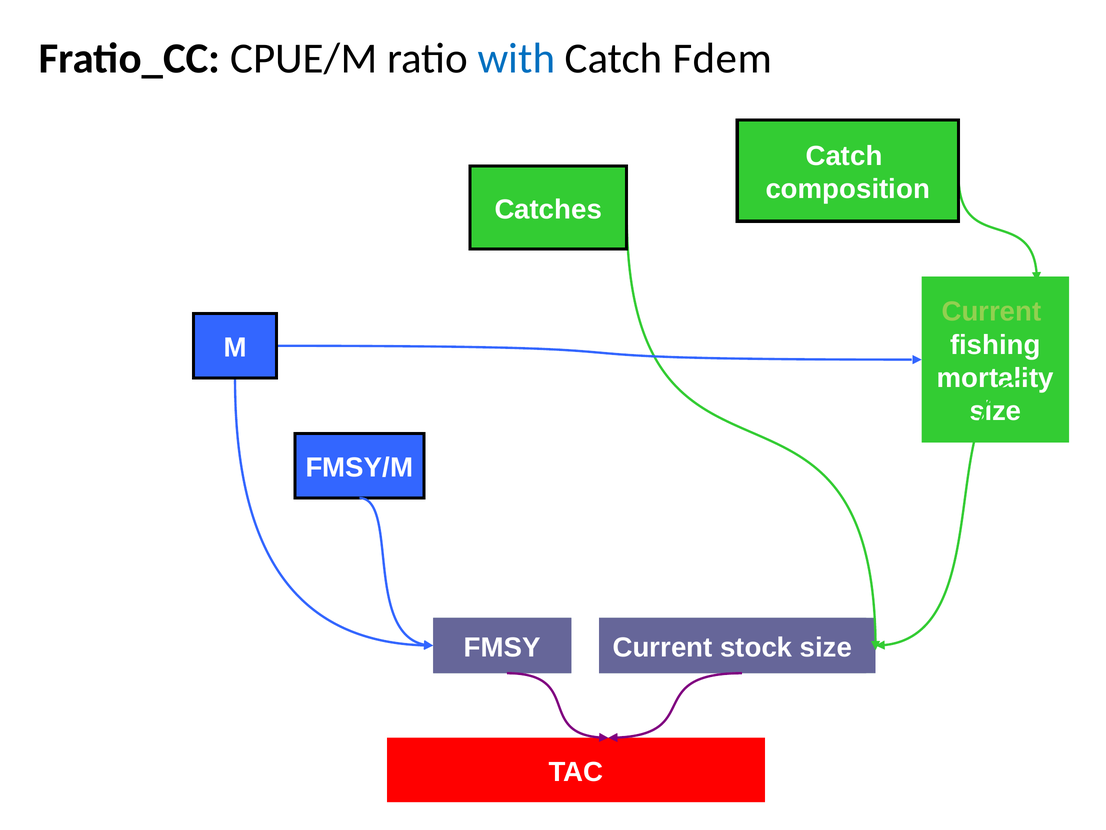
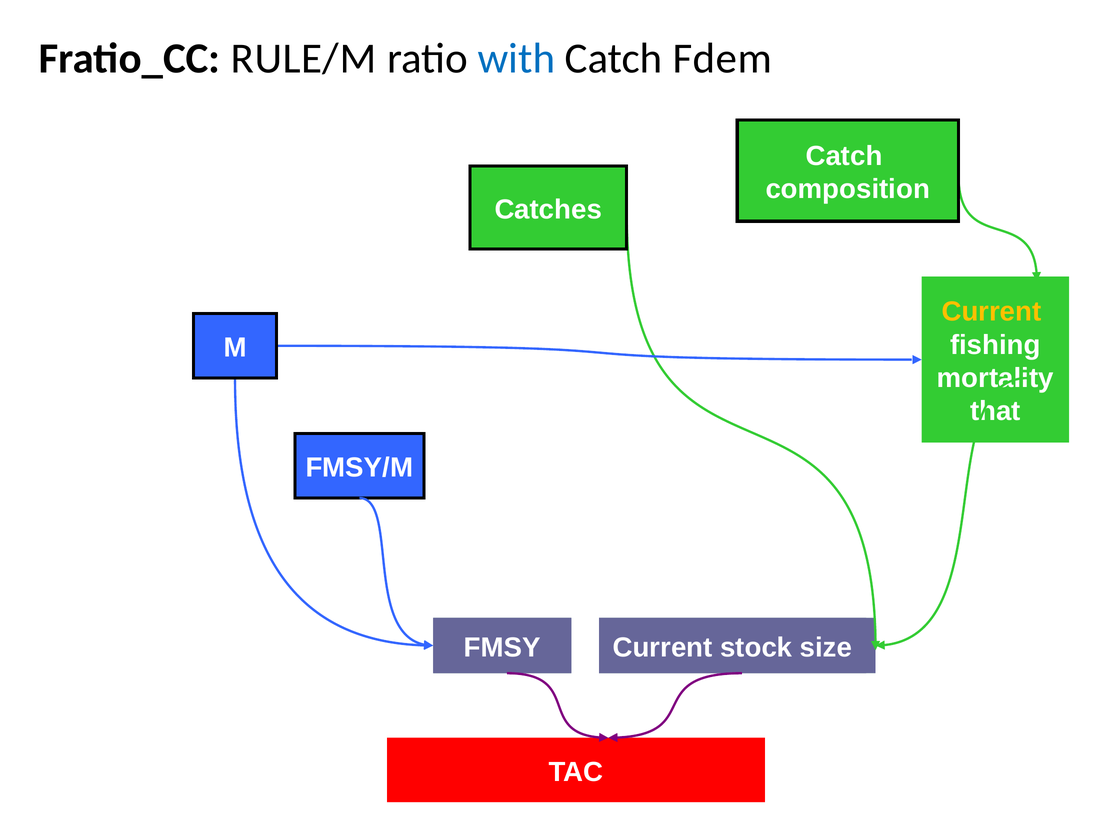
CPUE/M: CPUE/M -> RULE/M
Current at (992, 312) colour: light green -> yellow
size at (995, 411): size -> that
